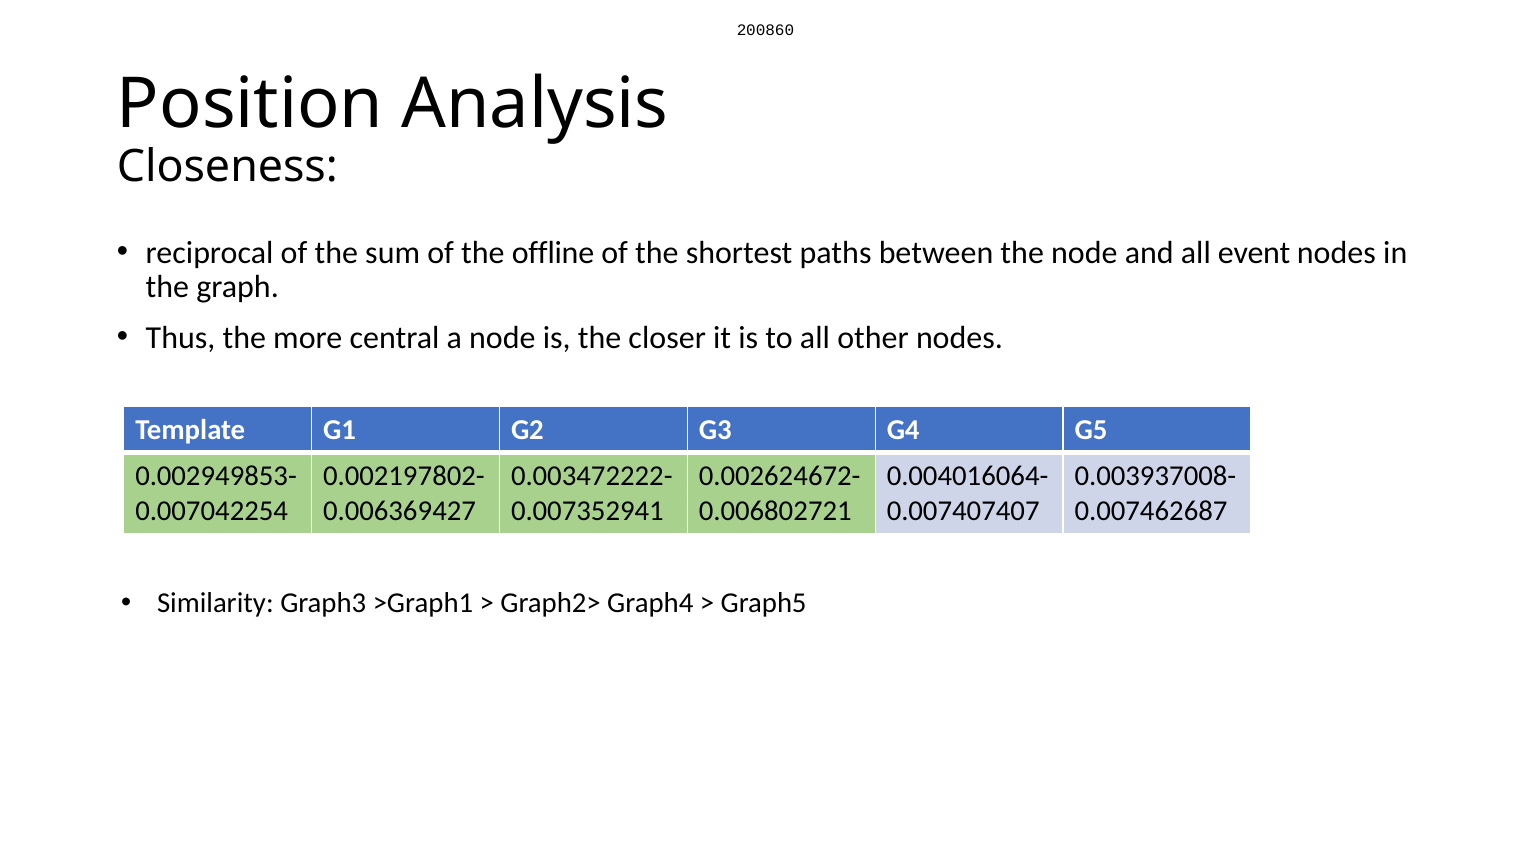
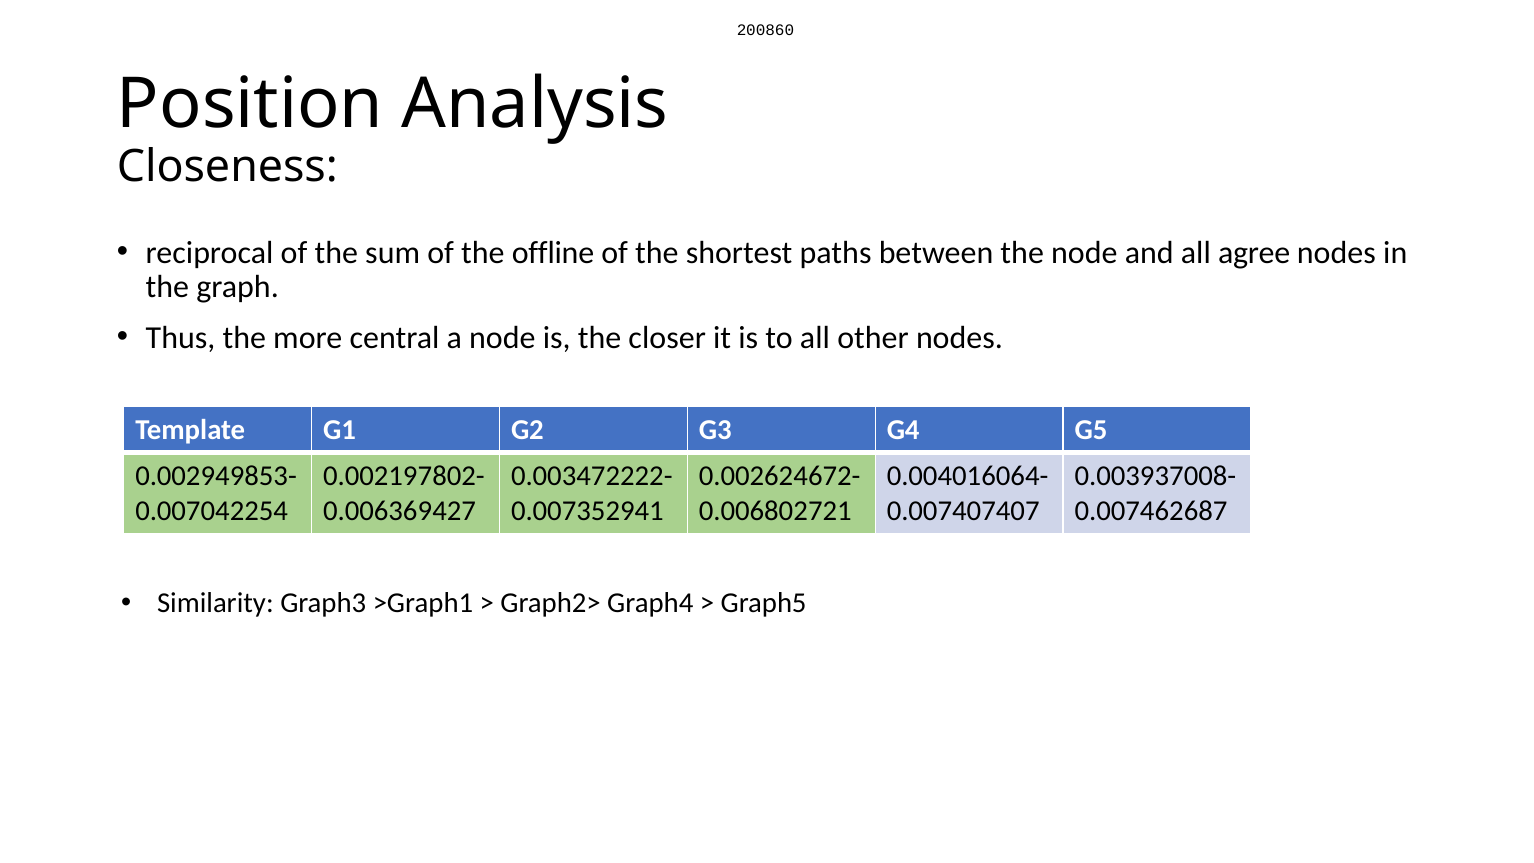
event: event -> agree
